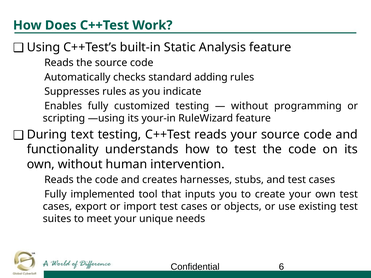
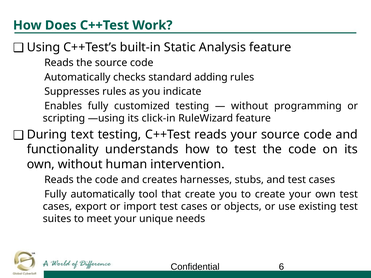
your-in: your-in -> click-in
implemented: implemented -> automatically
that inputs: inputs -> create
